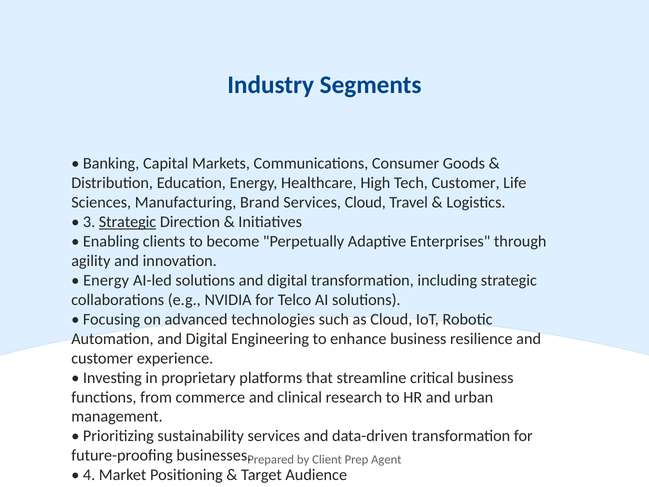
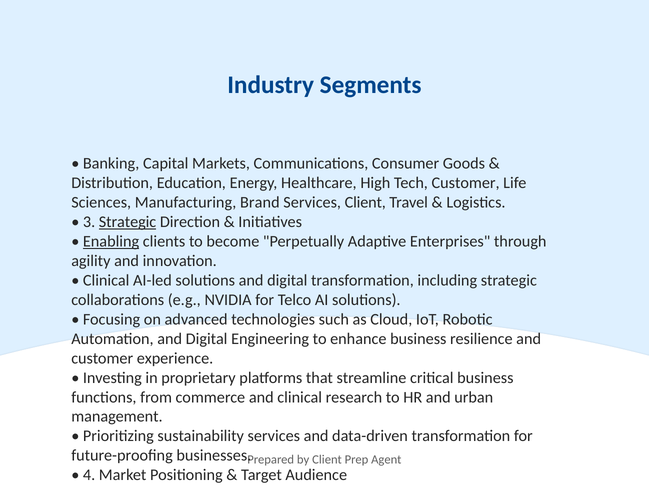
Services Cloud: Cloud -> Client
Enabling underline: none -> present
Energy at (106, 280): Energy -> Clinical
